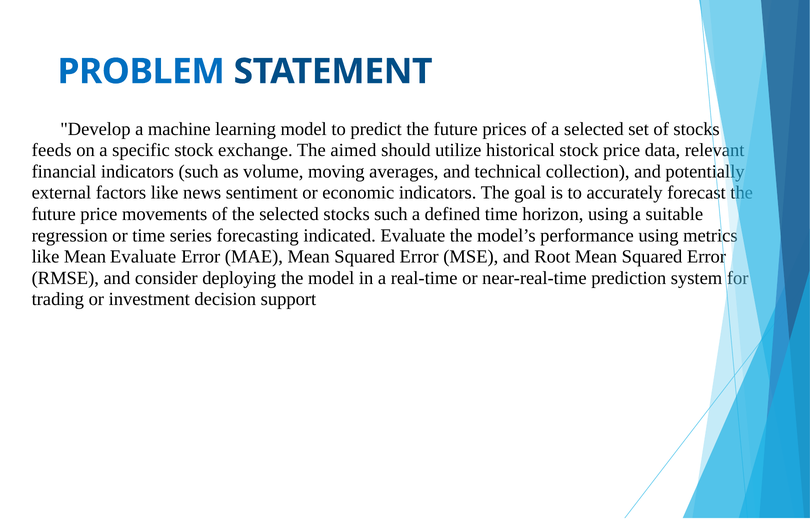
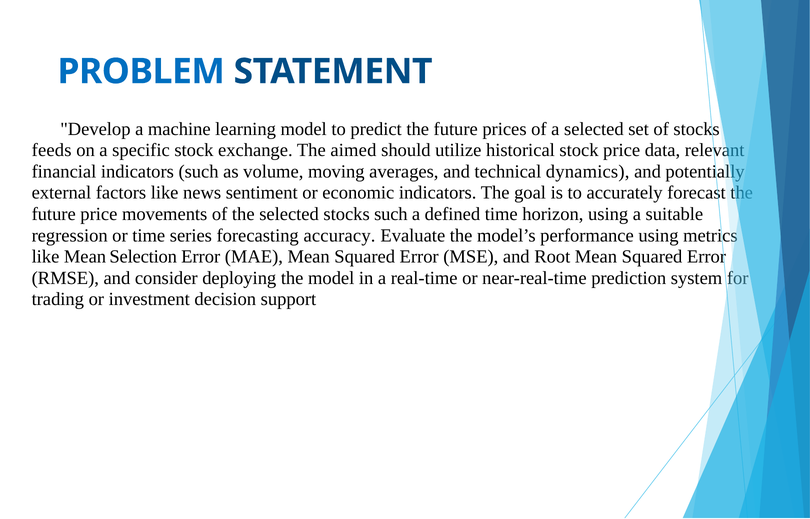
collection: collection -> dynamics
indicated: indicated -> accuracy
Mean Evaluate: Evaluate -> Selection
